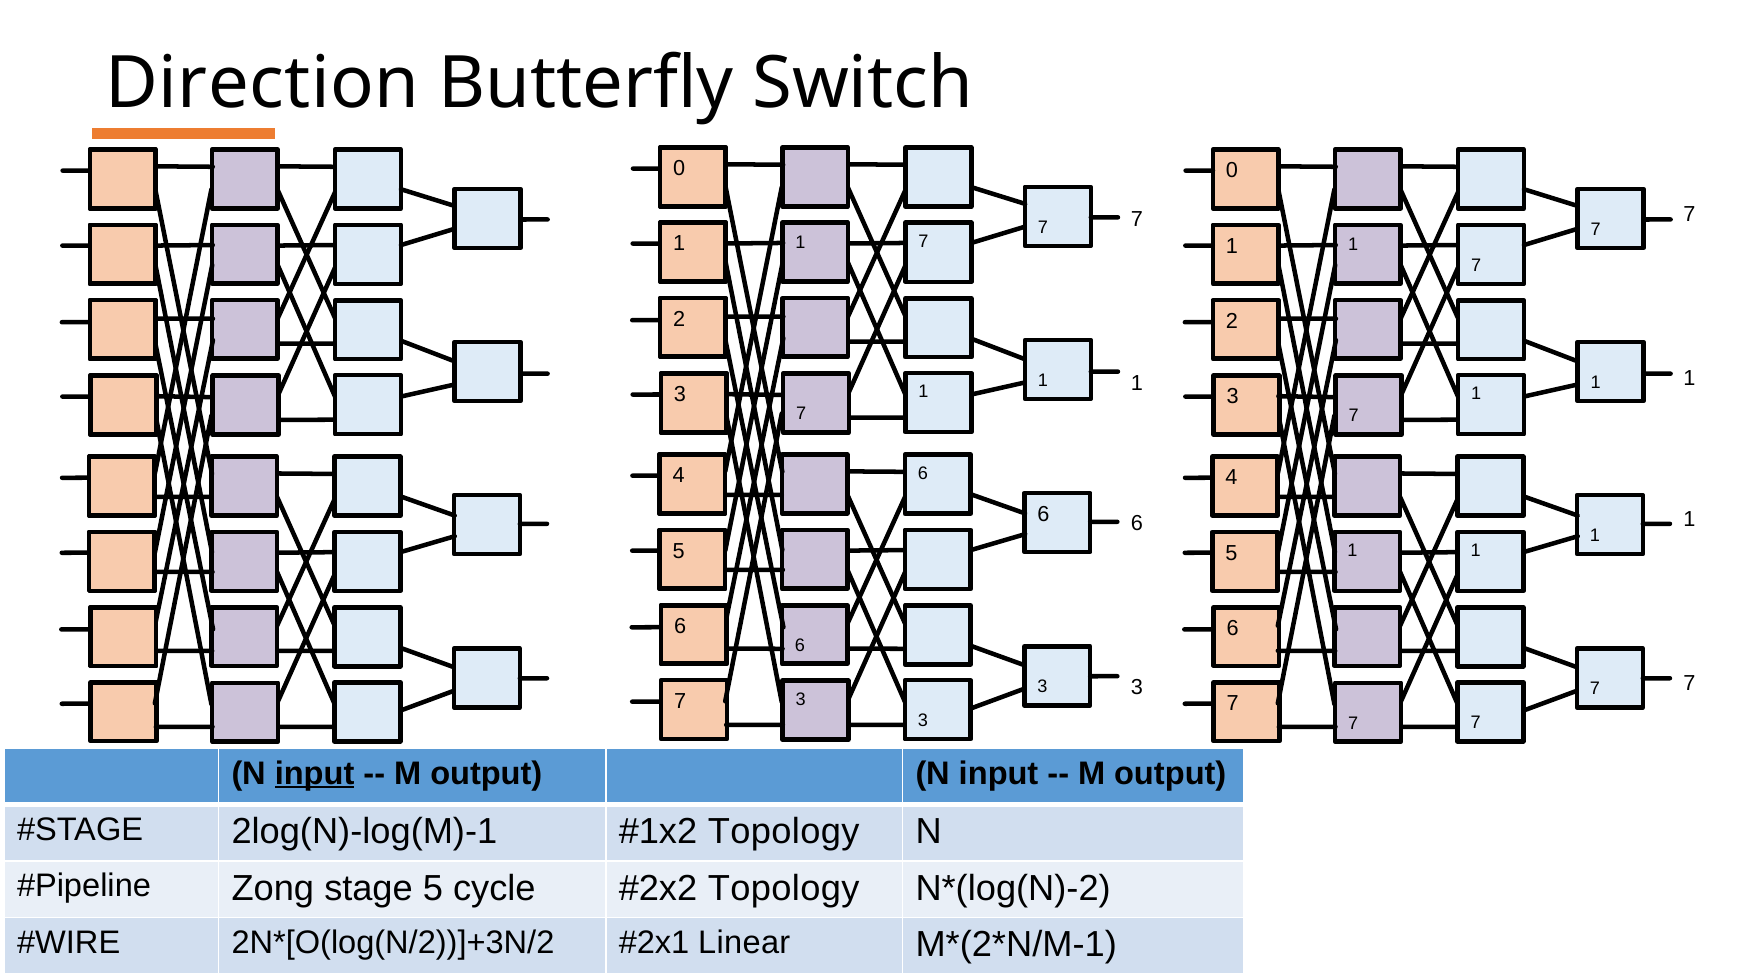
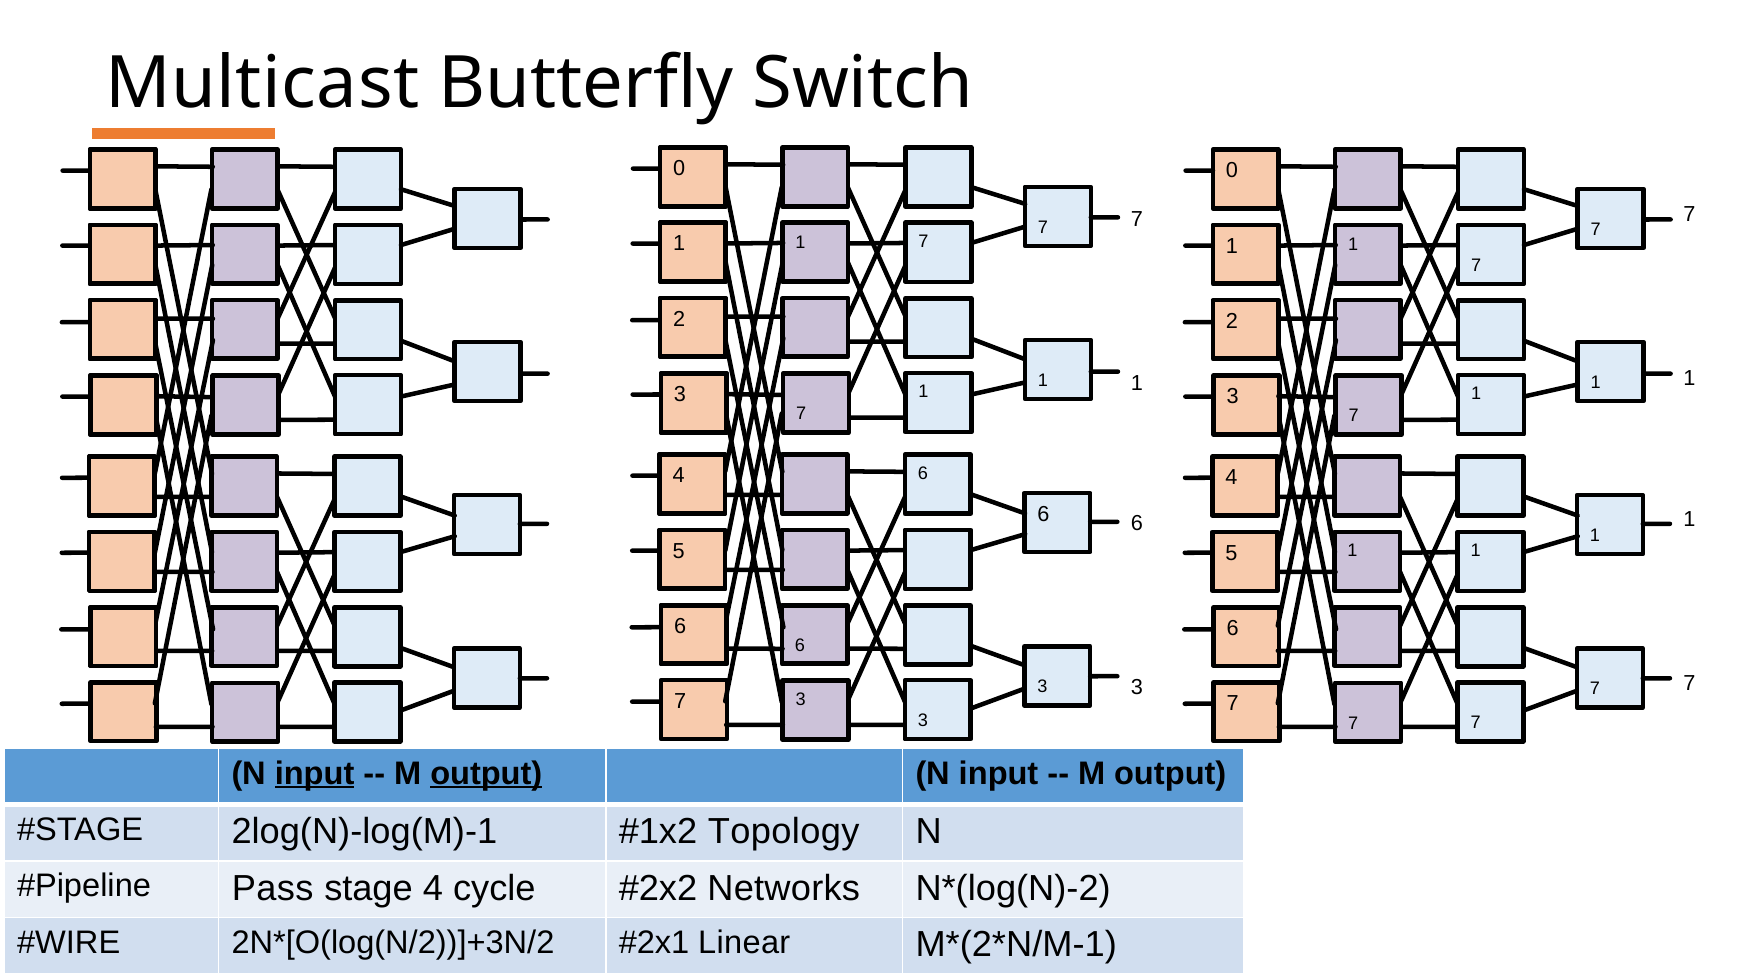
Direction: Direction -> Multicast
output at (486, 774) underline: none -> present
Zong: Zong -> Pass
stage 5: 5 -> 4
Topology at (784, 889): Topology -> Networks
